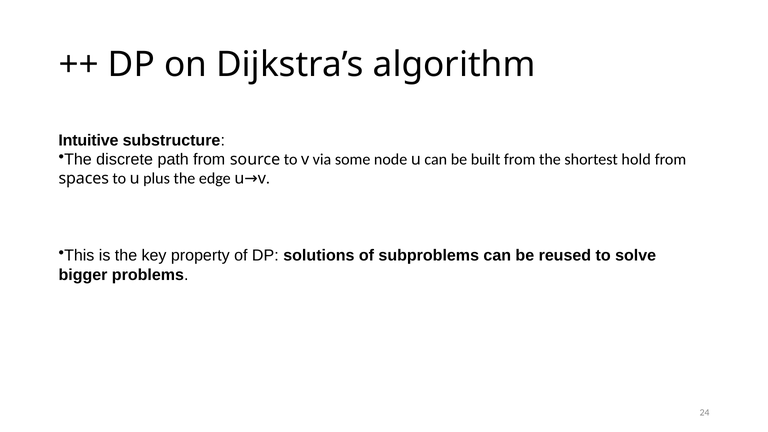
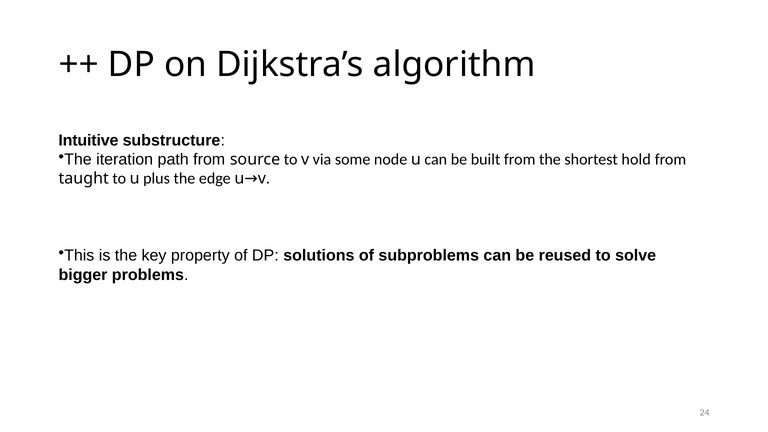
discrete: discrete -> iteration
spaces: spaces -> taught
